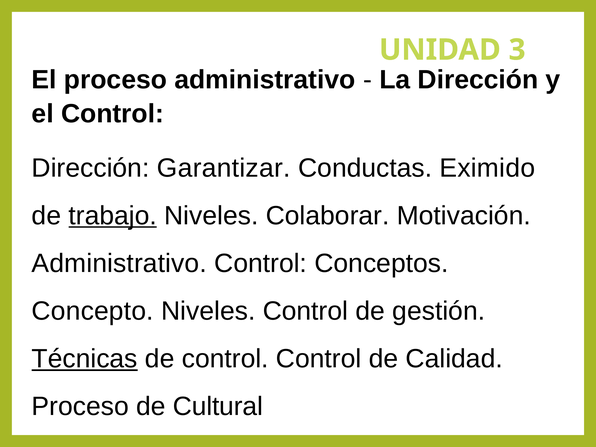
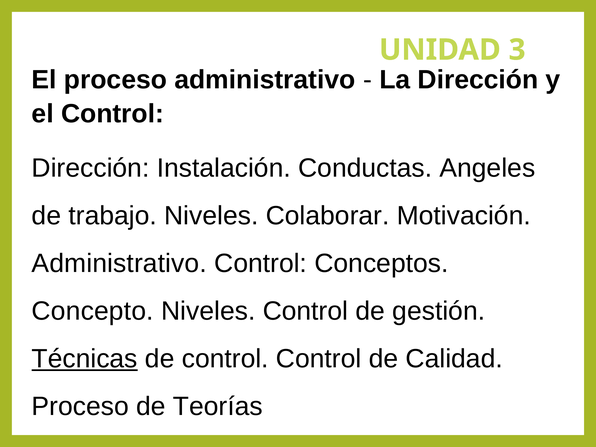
Garantizar: Garantizar -> Instalación
Eximido: Eximido -> Angeles
trabajo underline: present -> none
Cultural: Cultural -> Teorías
